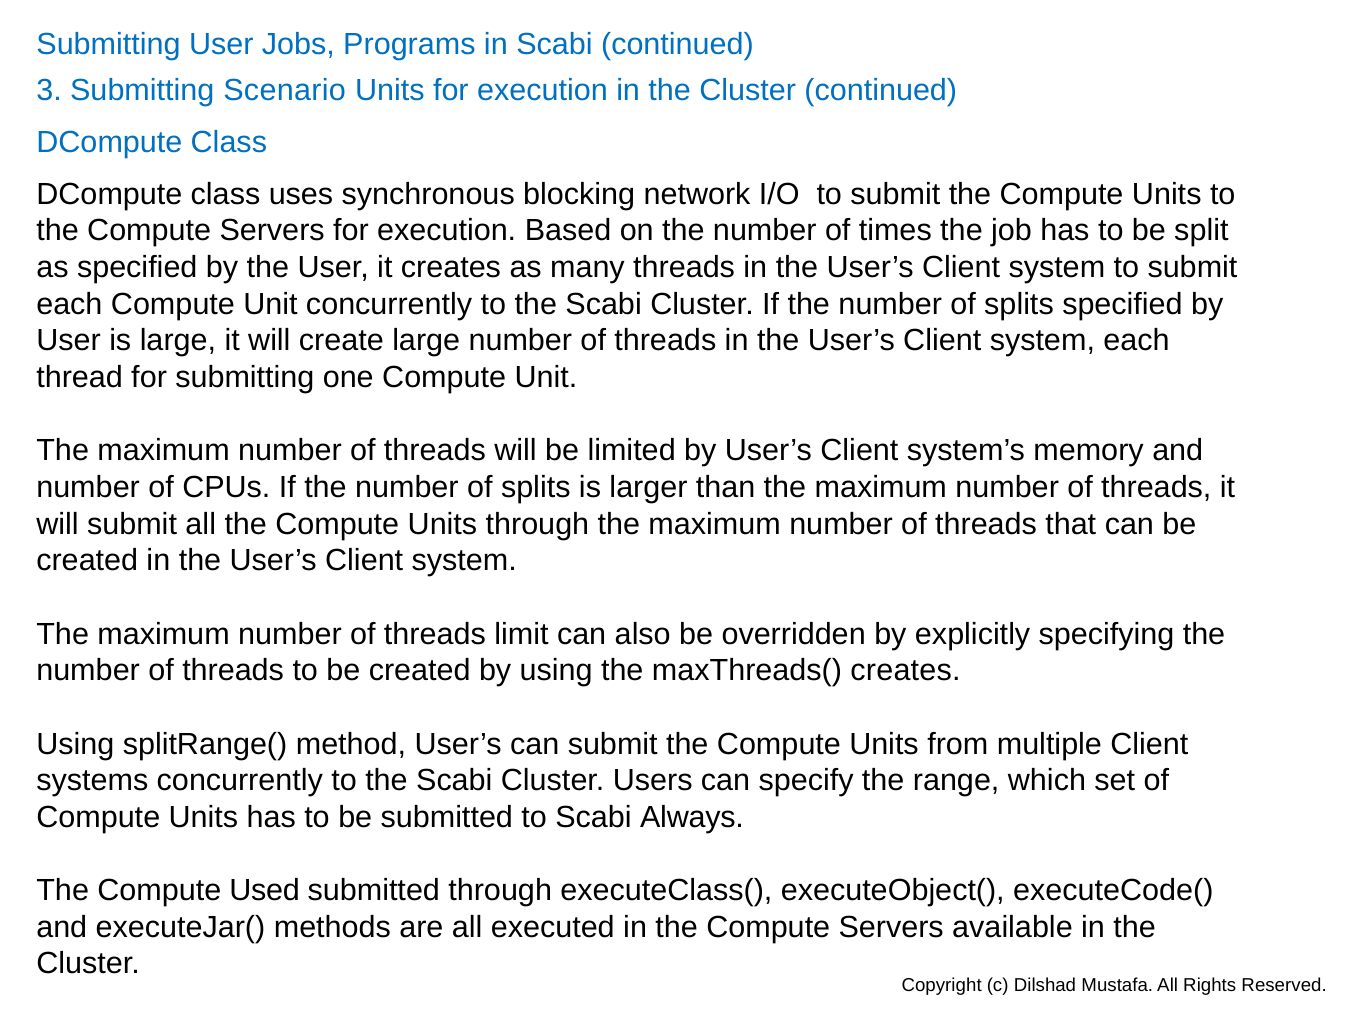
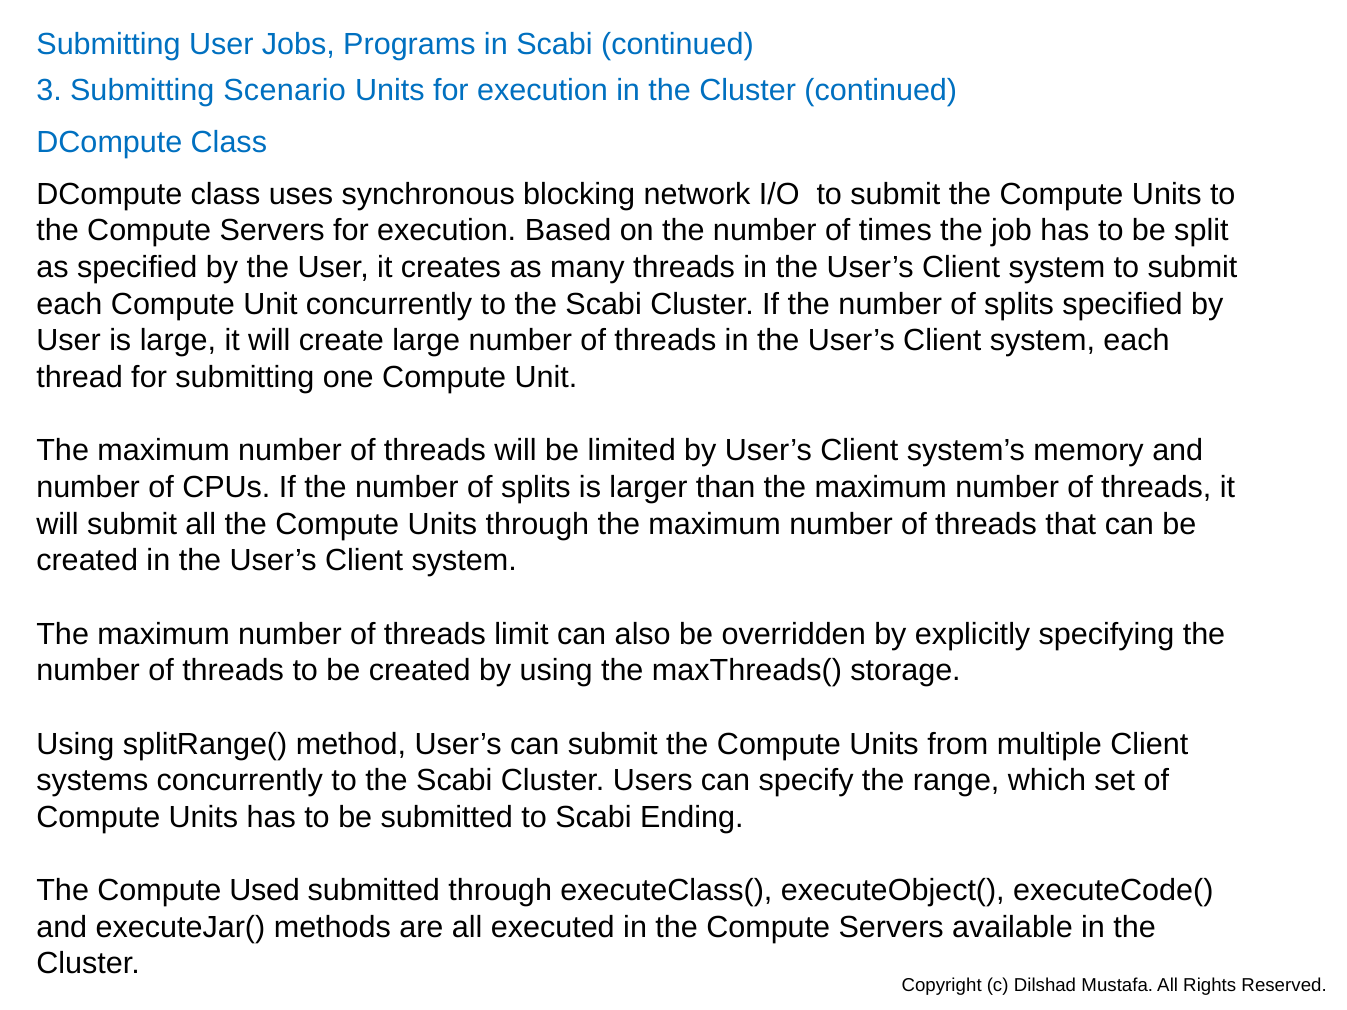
maxThreads( creates: creates -> storage
Always: Always -> Ending
